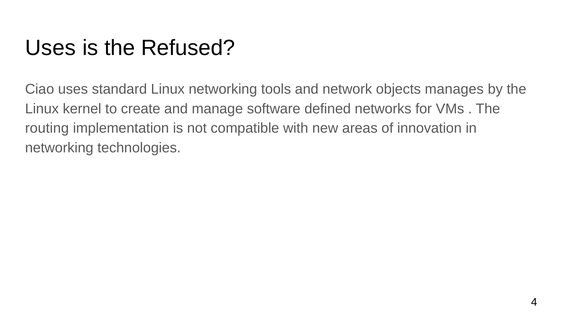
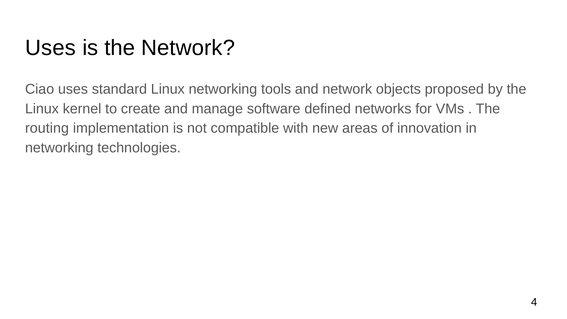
the Refused: Refused -> Network
manages: manages -> proposed
